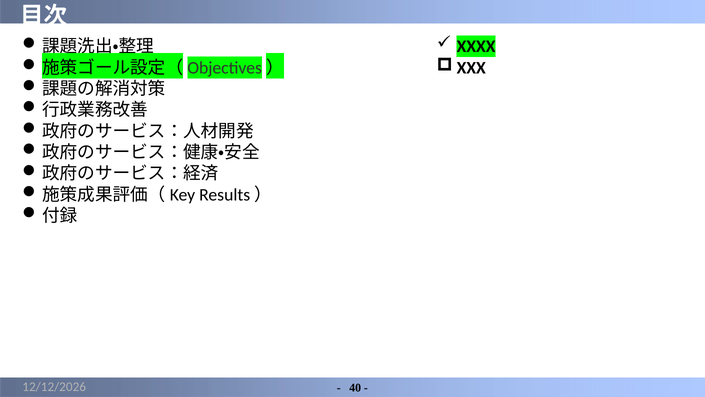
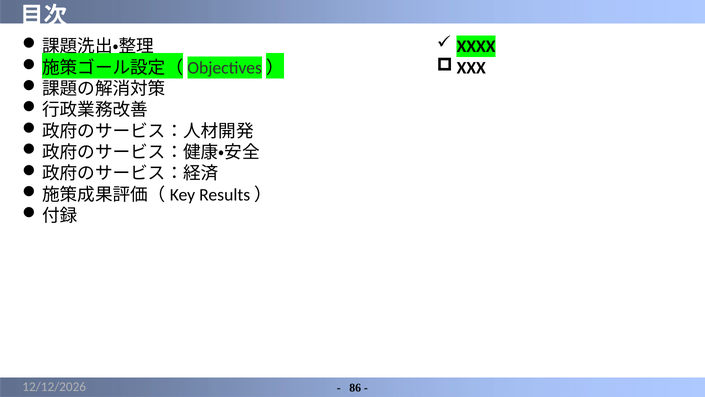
40: 40 -> 86
